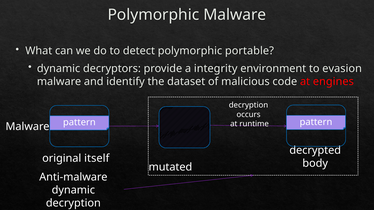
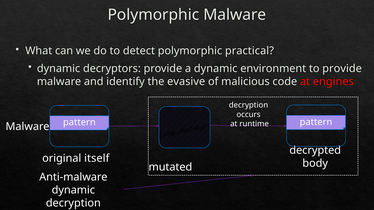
portable: portable -> practical
a integrity: integrity -> dynamic
to evasion: evasion -> provide
dataset: dataset -> evasive
